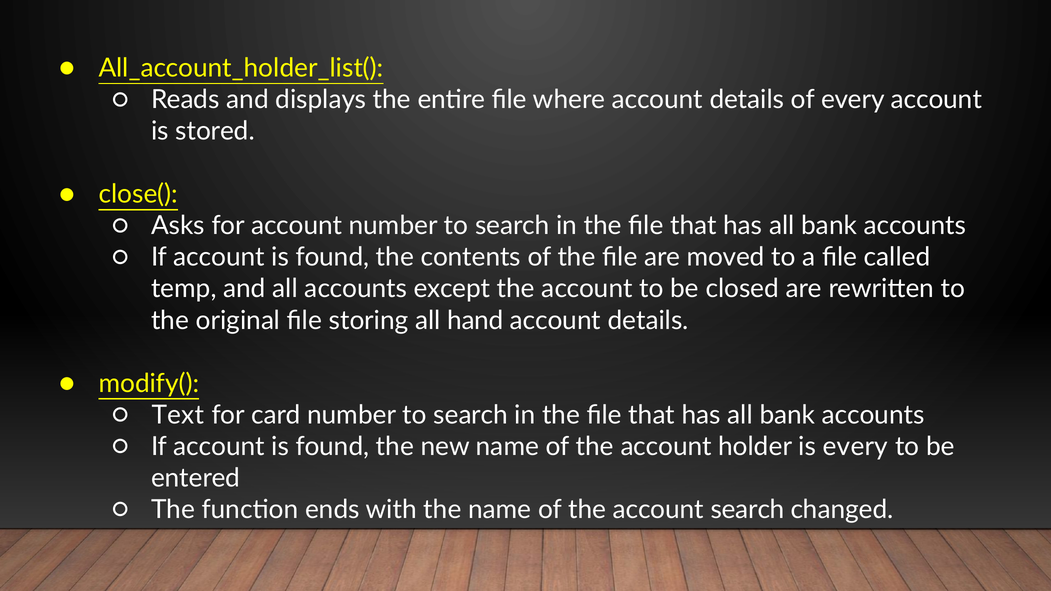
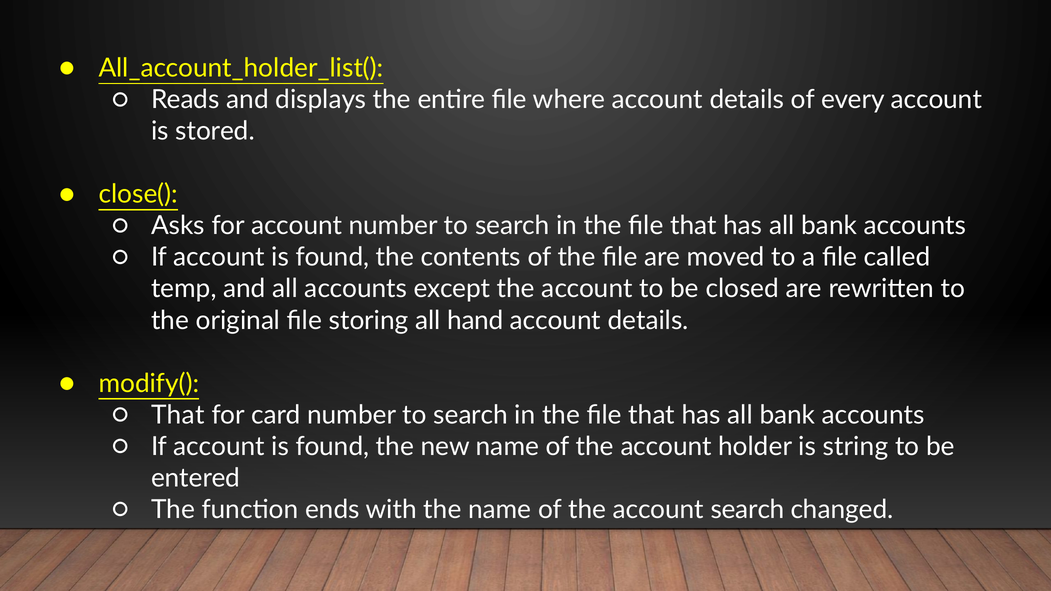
Text at (178, 415): Text -> That
is every: every -> string
